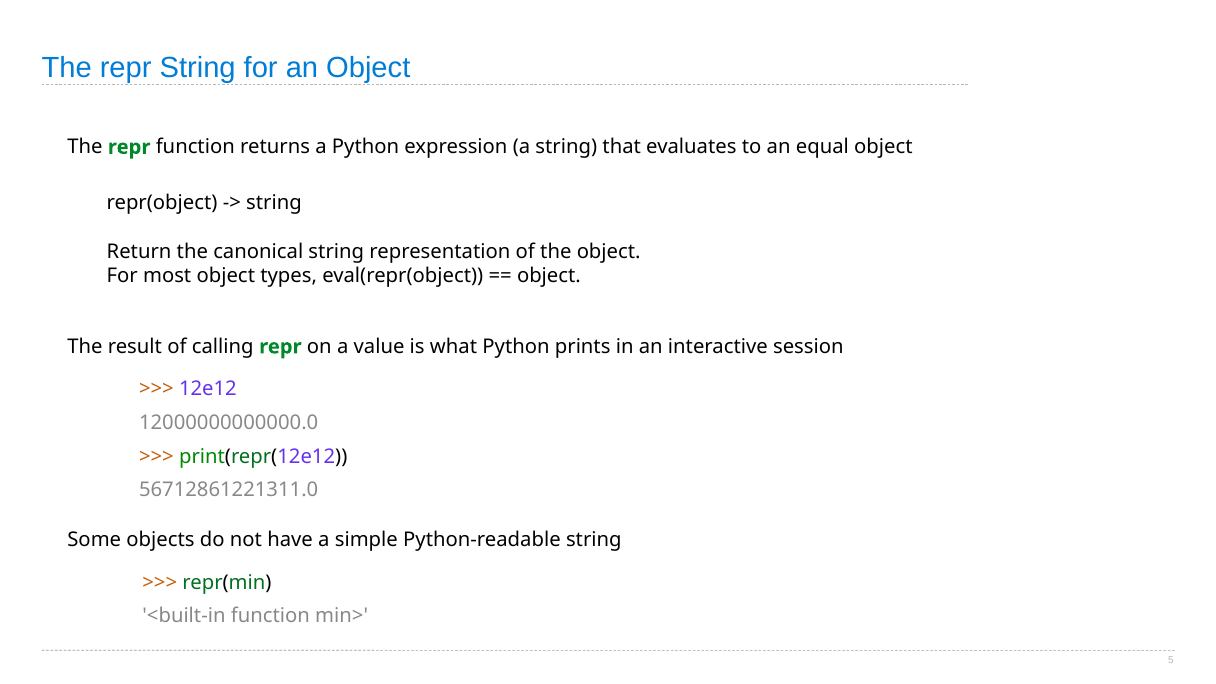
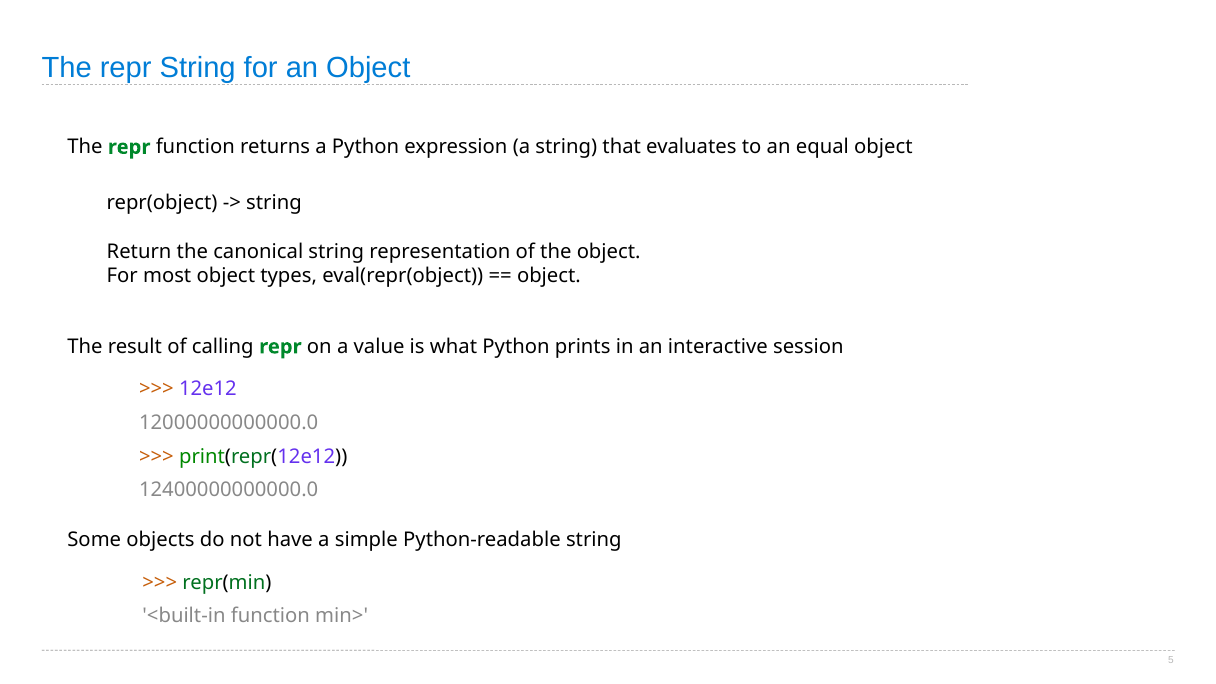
56712861221311.0: 56712861221311.0 -> 12400000000000.0
